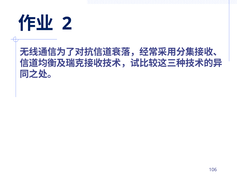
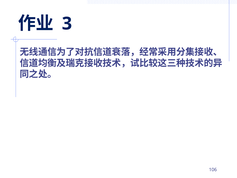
2: 2 -> 3
